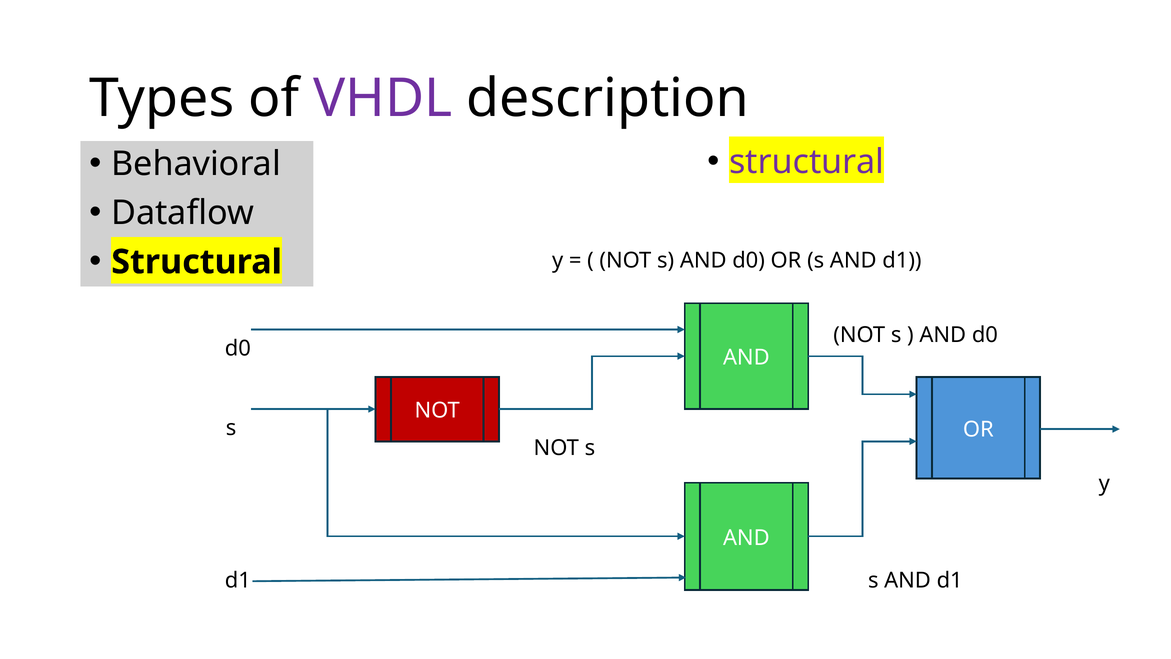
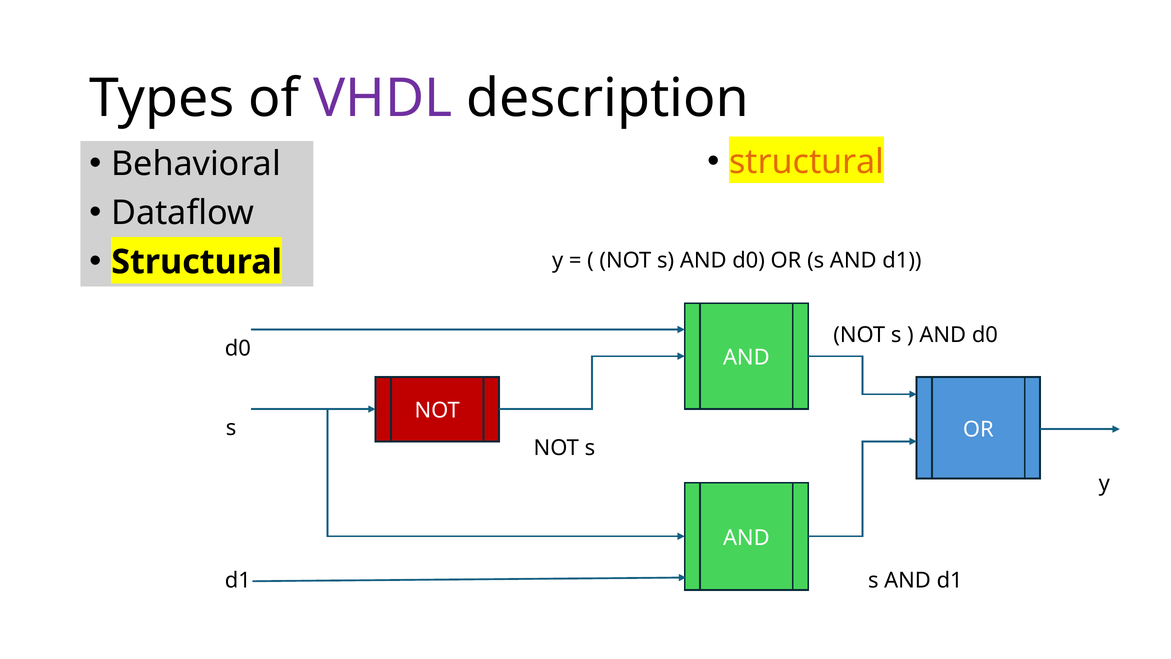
structural at (807, 162) colour: purple -> orange
